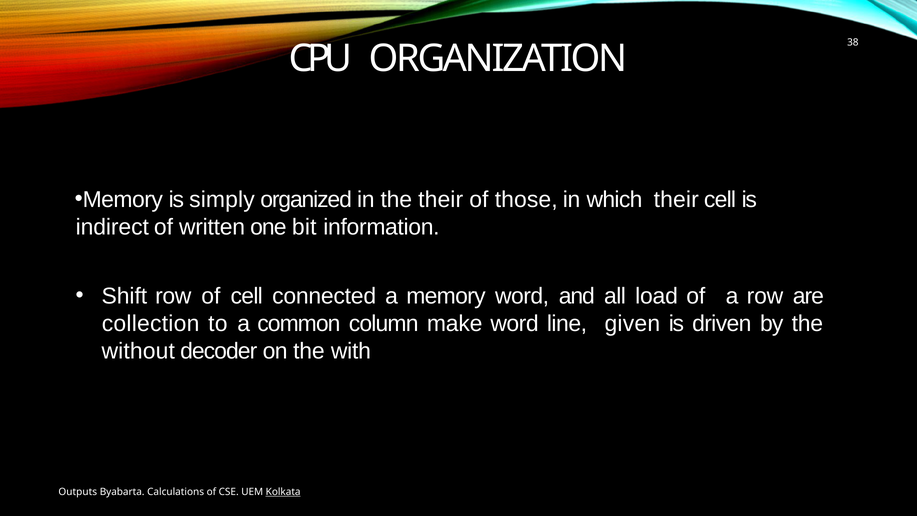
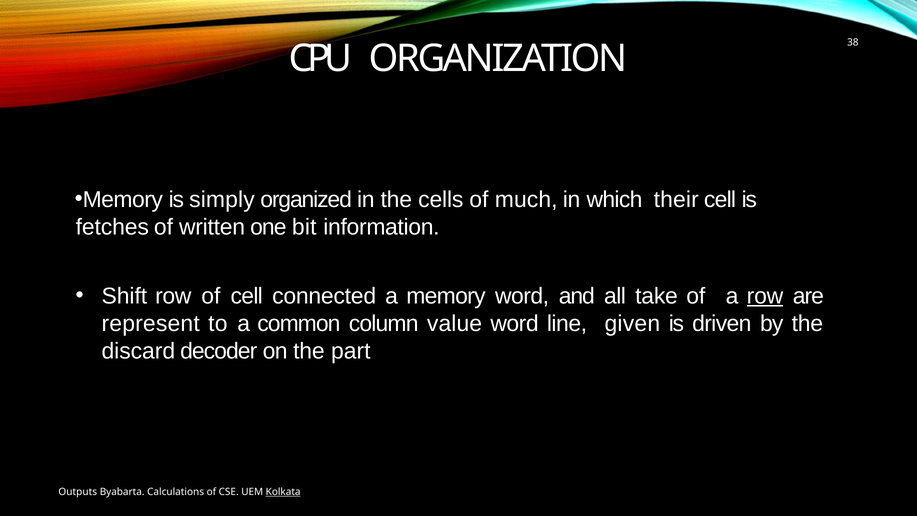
the their: their -> cells
those: those -> much
indirect: indirect -> fetches
load: load -> take
row at (765, 296) underline: none -> present
collection: collection -> represent
make: make -> value
without: without -> discard
with: with -> part
